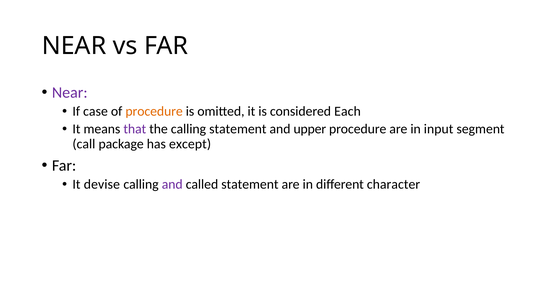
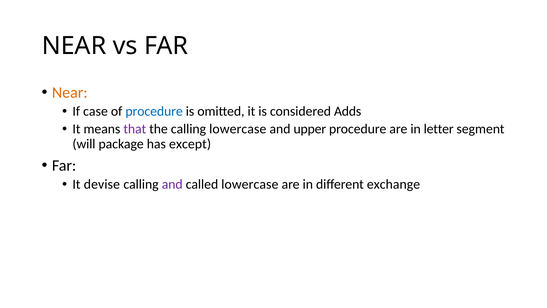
Near at (70, 92) colour: purple -> orange
procedure at (154, 111) colour: orange -> blue
Each: Each -> Adds
calling statement: statement -> lowercase
input: input -> letter
call: call -> will
called statement: statement -> lowercase
character: character -> exchange
